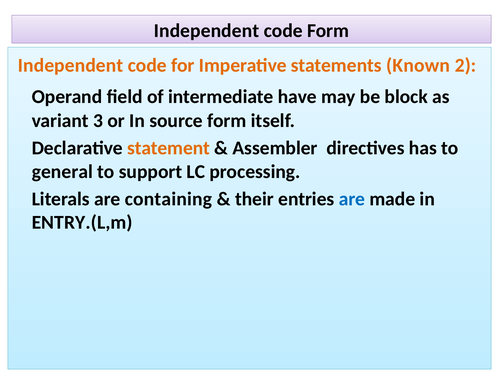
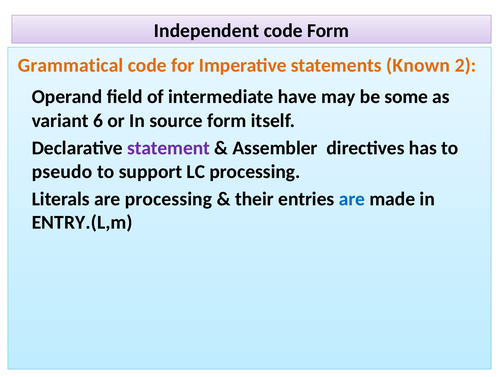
Independent at (71, 66): Independent -> Grammatical
block: block -> some
3: 3 -> 6
statement colour: orange -> purple
general: general -> pseudo
are containing: containing -> processing
